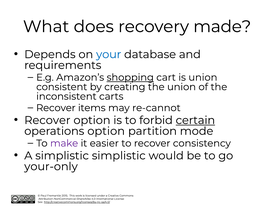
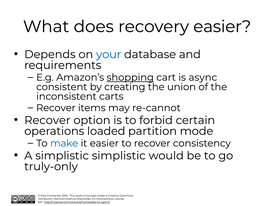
recovery made: made -> easier
is union: union -> async
certain underline: present -> none
operations option: option -> loaded
make colour: purple -> blue
your-only: your-only -> truly-only
